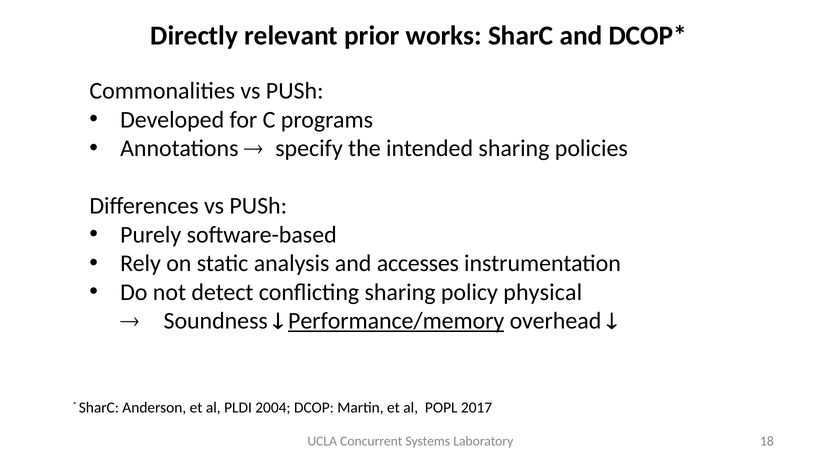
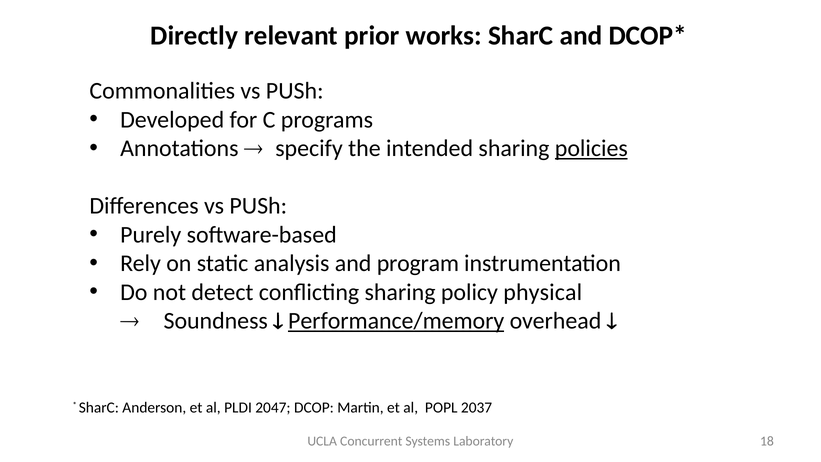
policies underline: none -> present
accesses: accesses -> program
2004: 2004 -> 2047
2017: 2017 -> 2037
